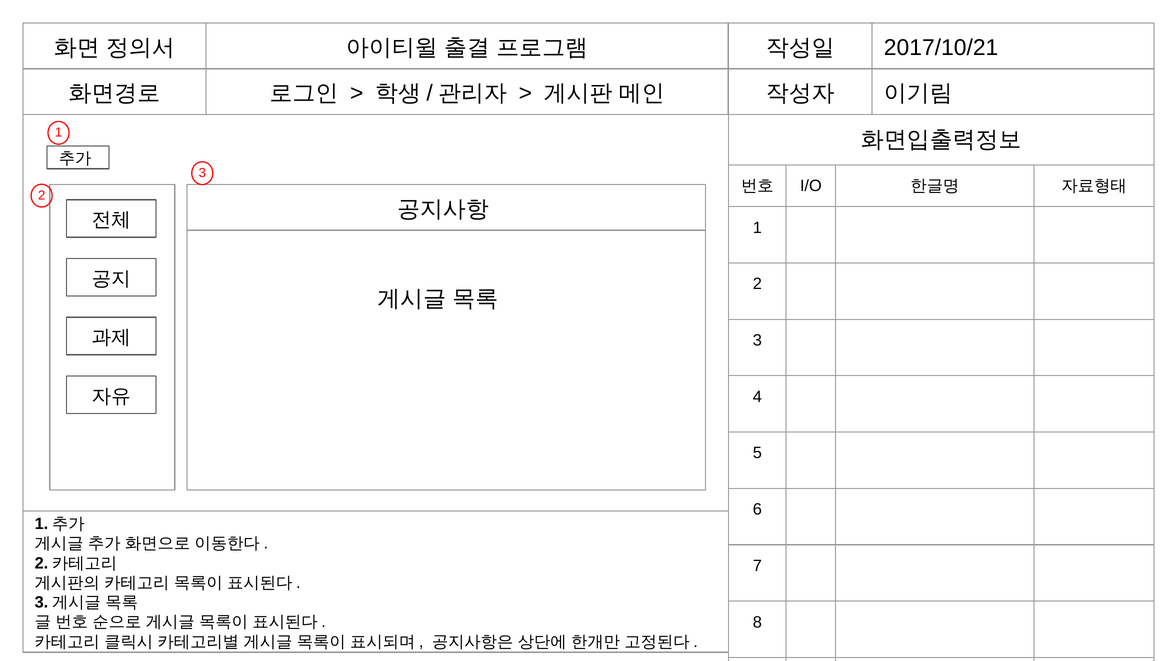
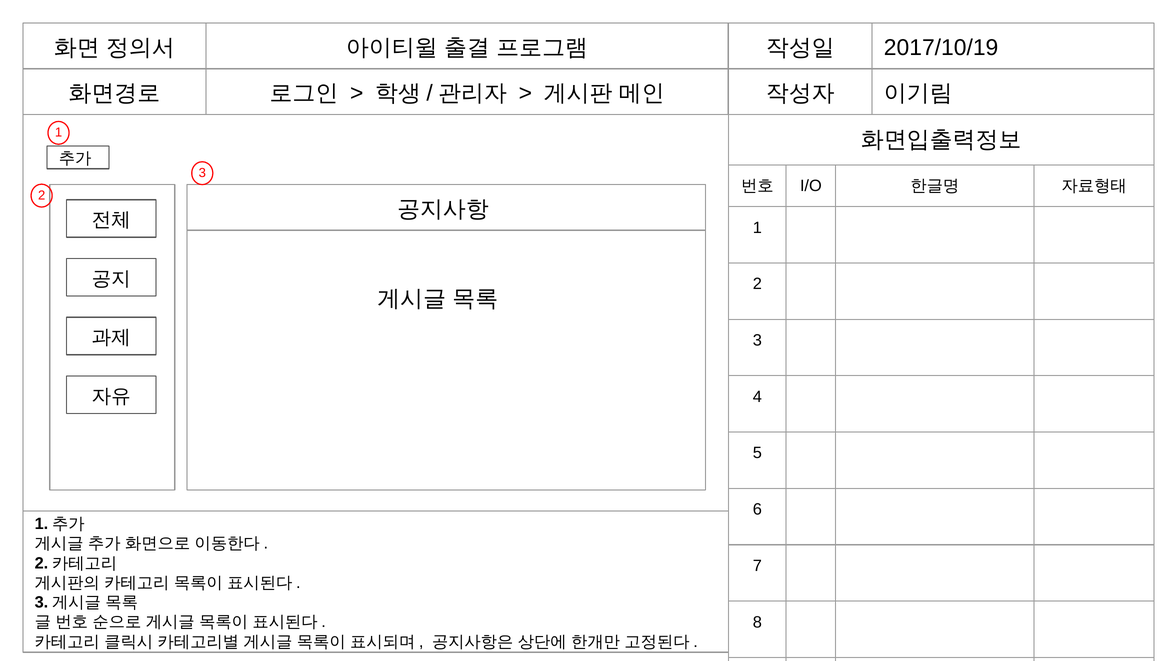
2017/10/21: 2017/10/21 -> 2017/10/19
